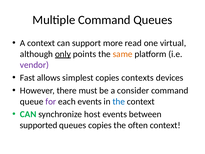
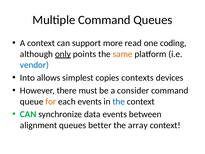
virtual: virtual -> coding
vendor colour: purple -> blue
Fast: Fast -> Into
for colour: purple -> orange
host: host -> data
supported: supported -> alignment
queues copies: copies -> better
often: often -> array
